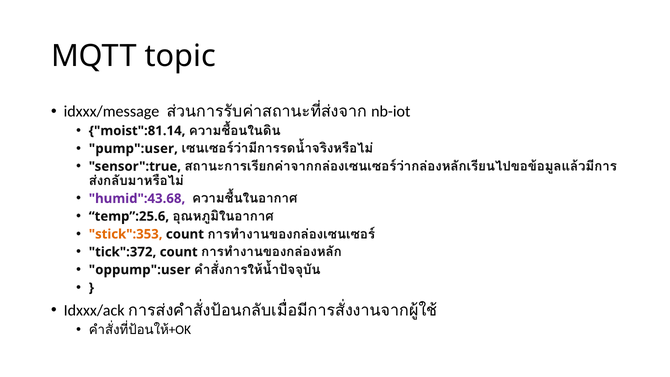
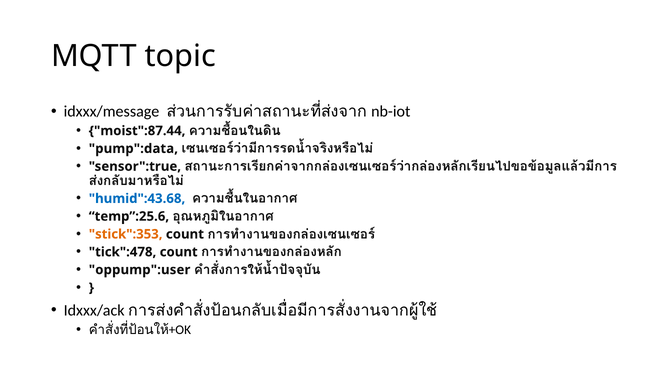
moist":81.14: moist":81.14 -> moist":87.44
pump":user: pump":user -> pump":data
humid":43.68 colour: purple -> blue
tick":372: tick":372 -> tick":478
